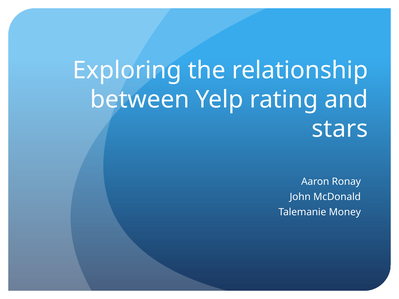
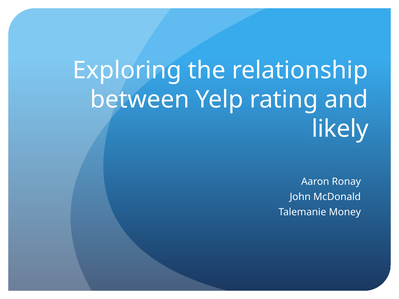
stars: stars -> likely
